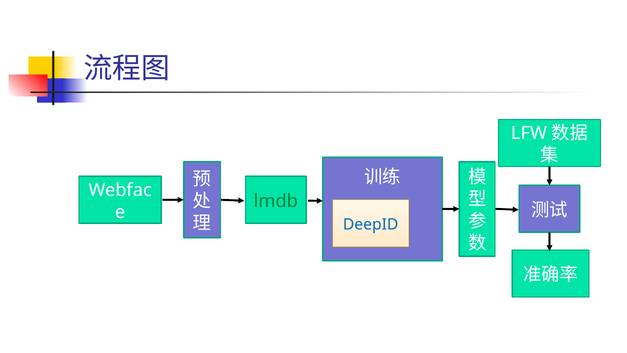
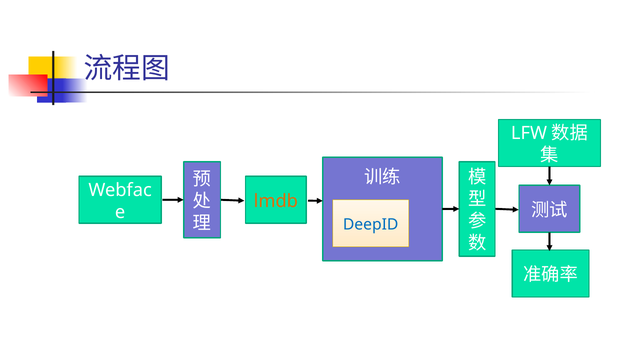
lmdb colour: green -> orange
